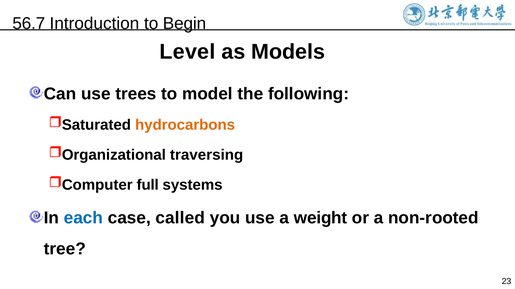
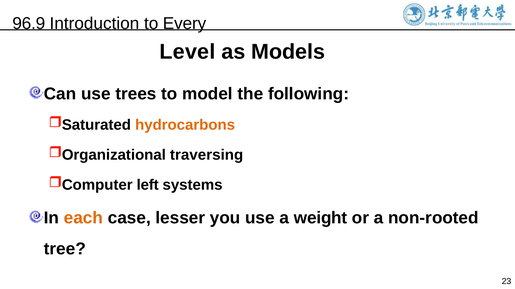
56.7: 56.7 -> 96.9
Begin: Begin -> Every
full: full -> left
each colour: blue -> orange
called: called -> lesser
